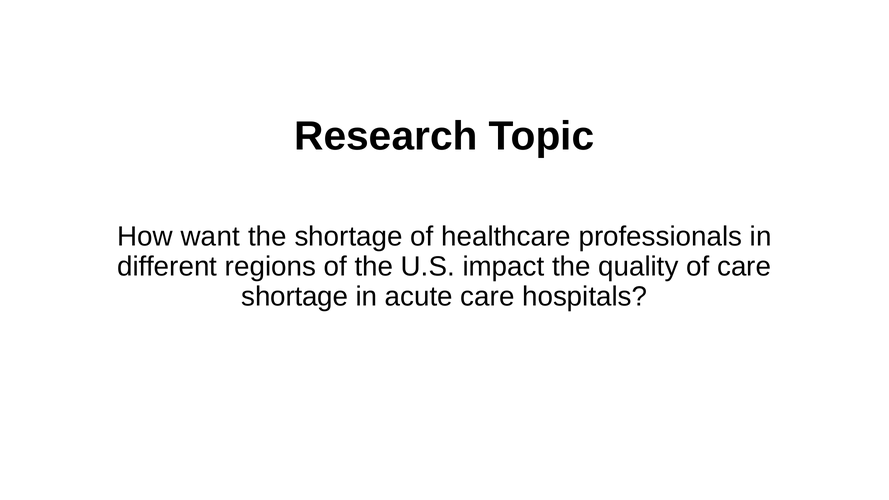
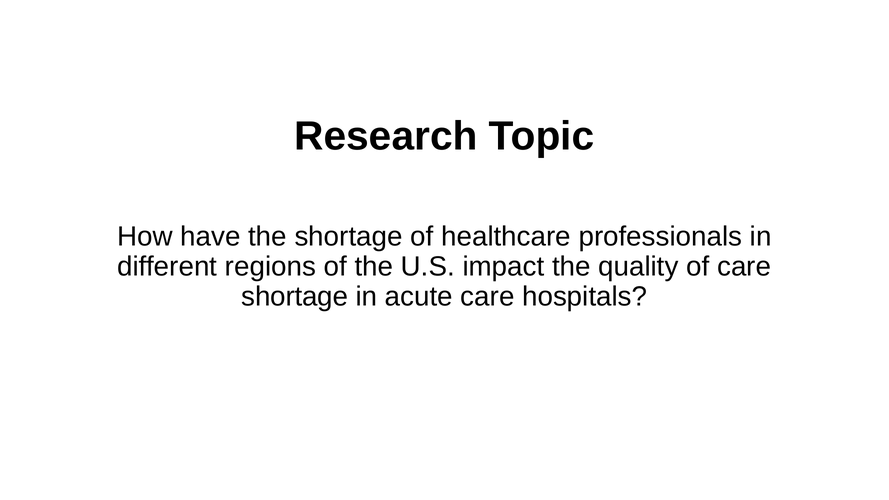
want: want -> have
